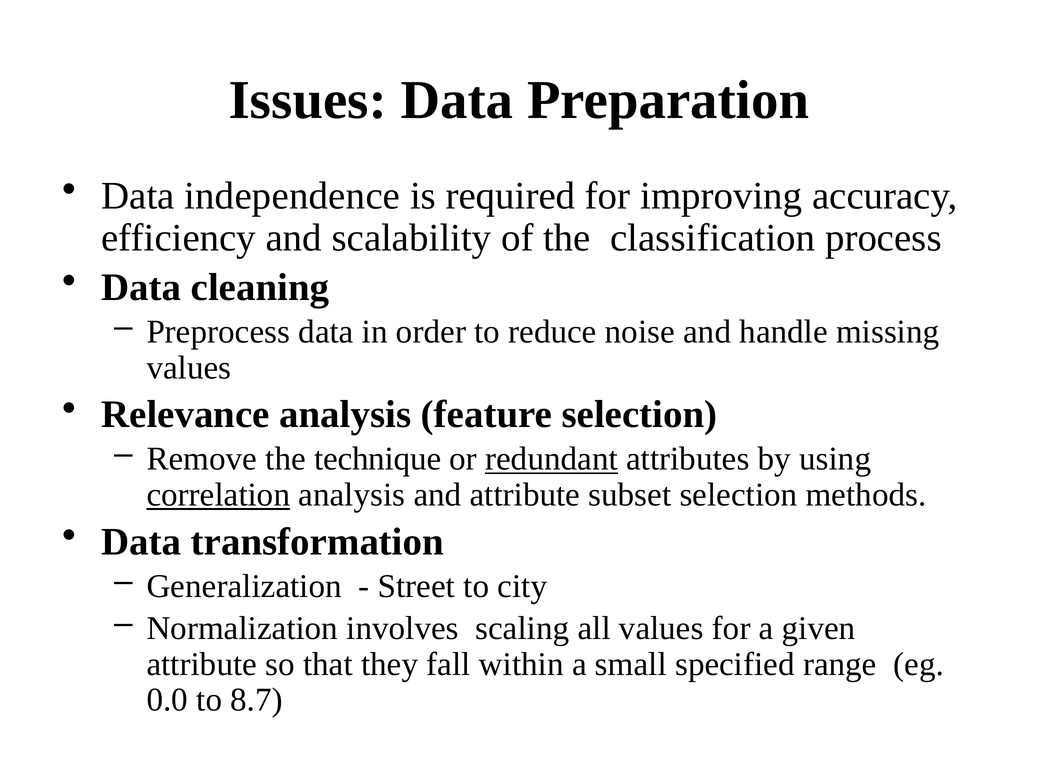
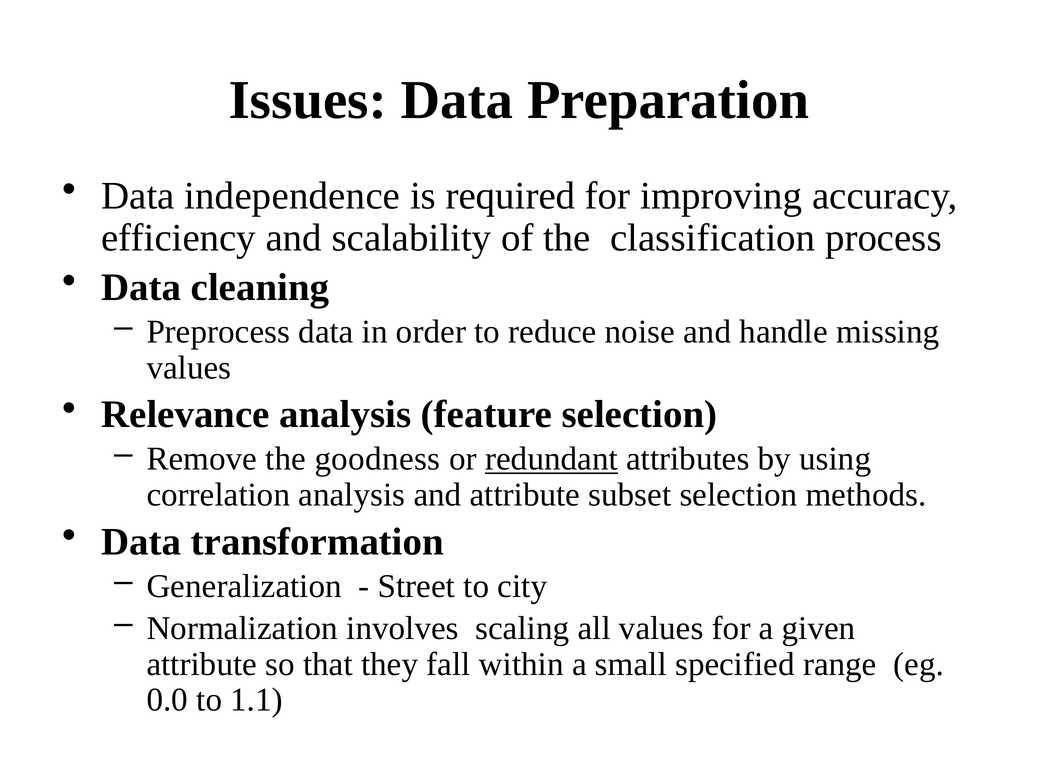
technique: technique -> goodness
correlation underline: present -> none
8.7: 8.7 -> 1.1
